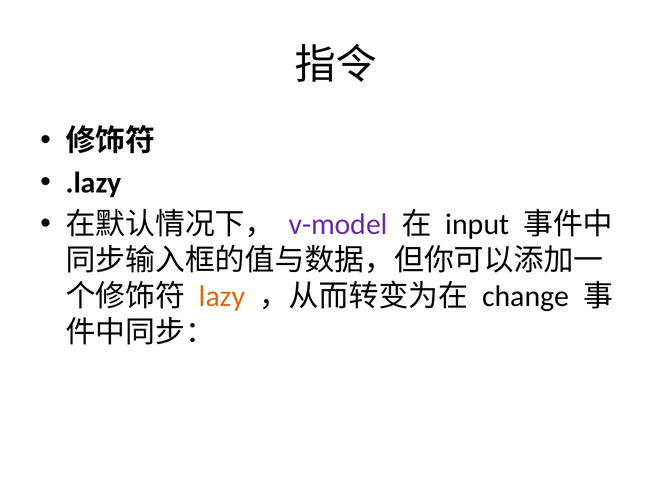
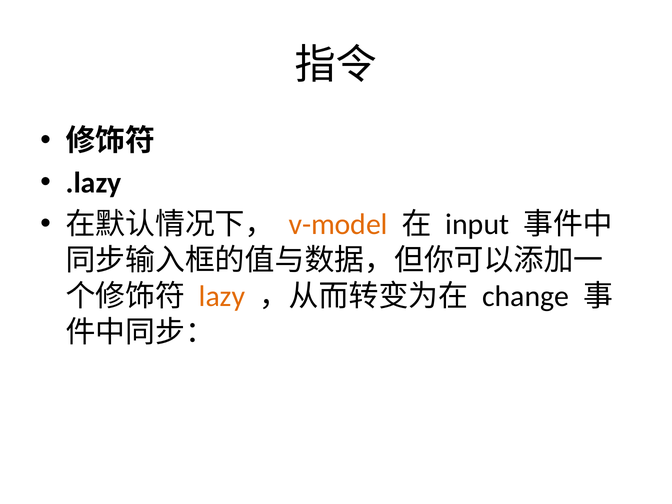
v-model colour: purple -> orange
